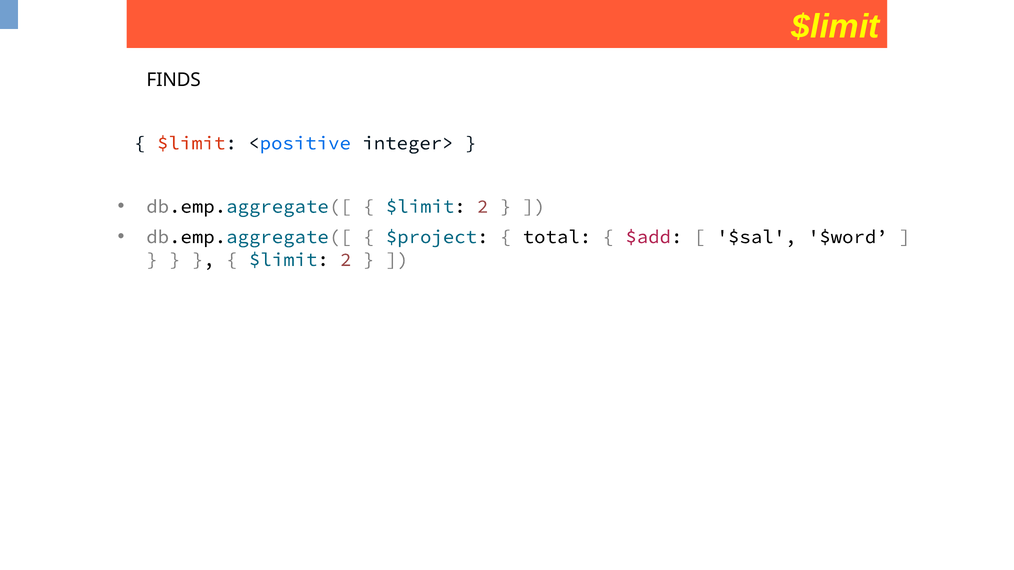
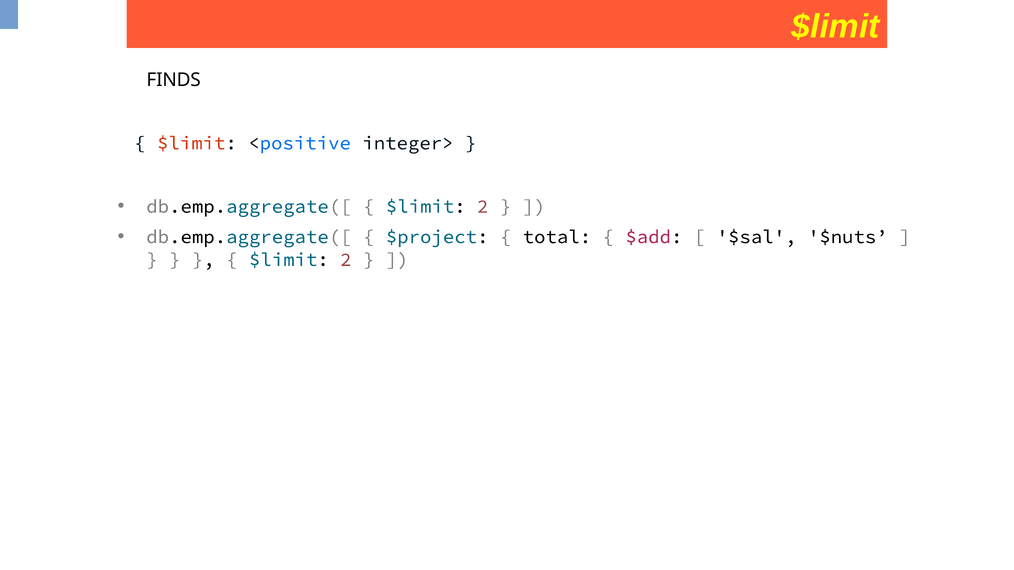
$word: $word -> $nuts
